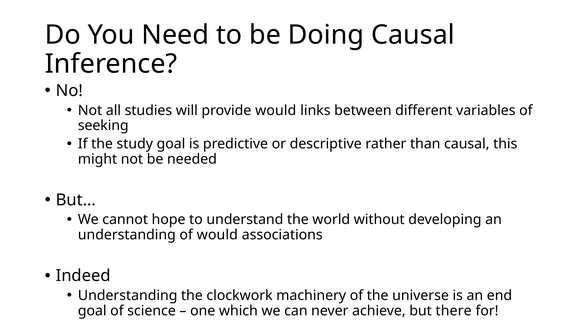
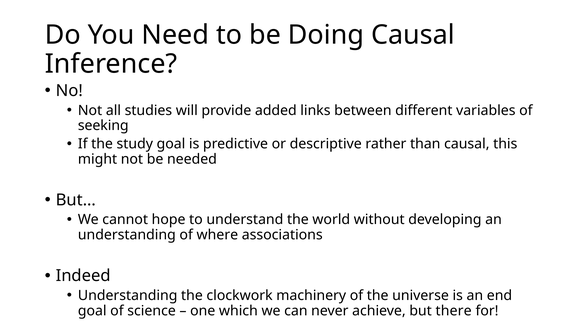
provide would: would -> added
of would: would -> where
